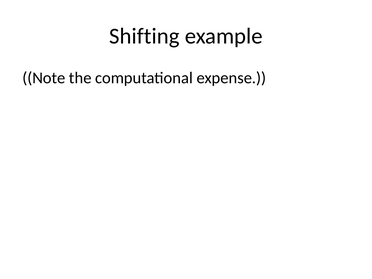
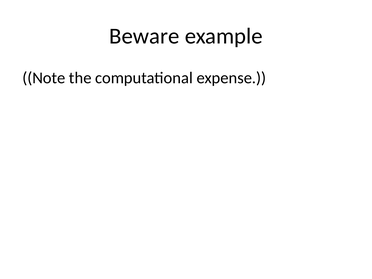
Shifting: Shifting -> Beware
